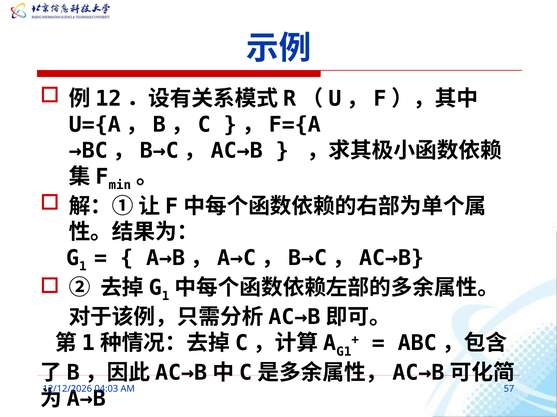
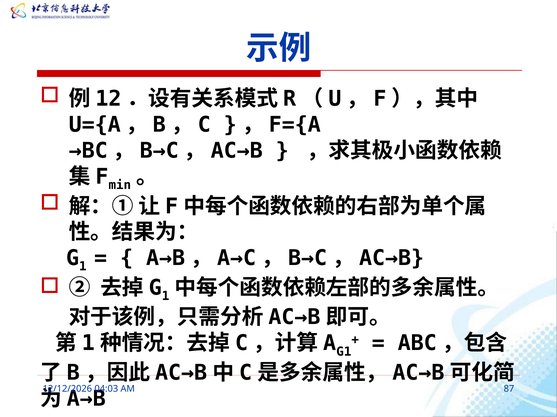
57: 57 -> 87
